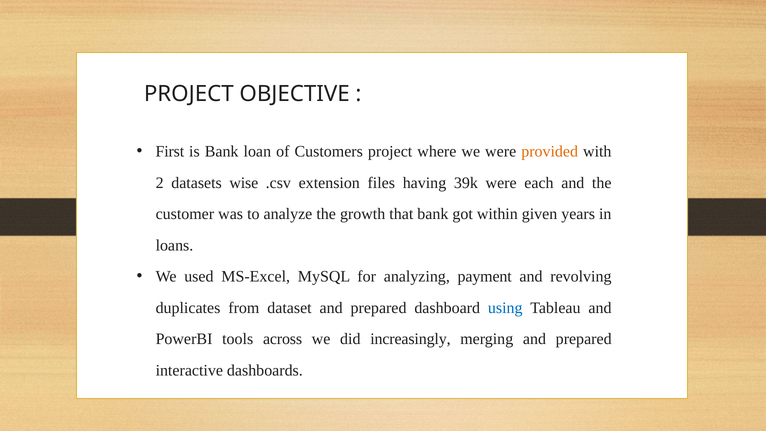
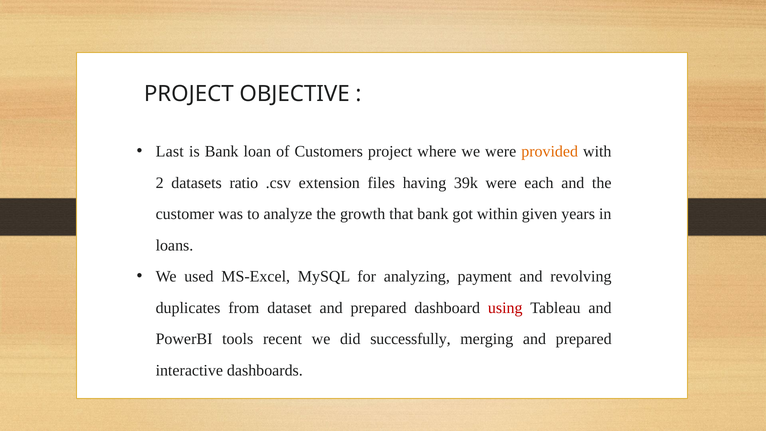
First: First -> Last
wise: wise -> ratio
using colour: blue -> red
across: across -> recent
increasingly: increasingly -> successfully
